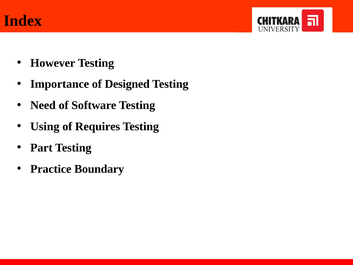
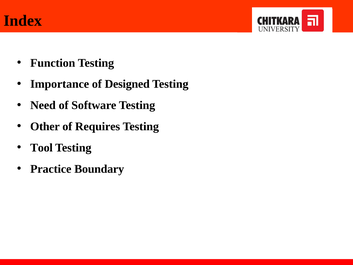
However: However -> Function
Using: Using -> Other
Part: Part -> Tool
